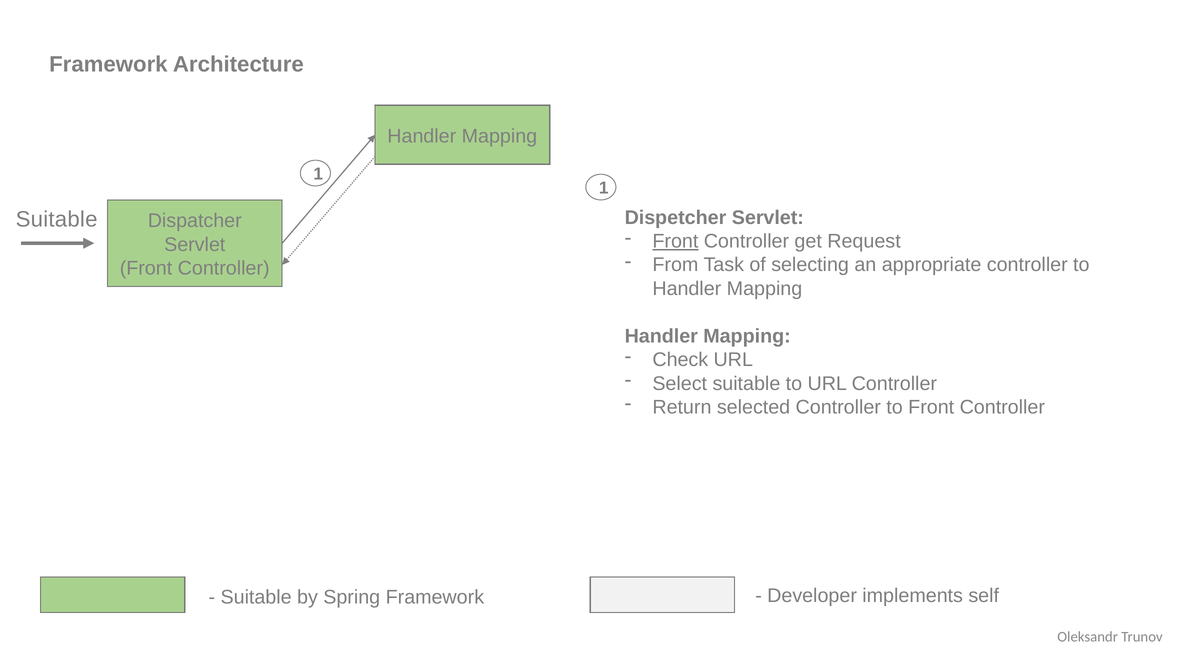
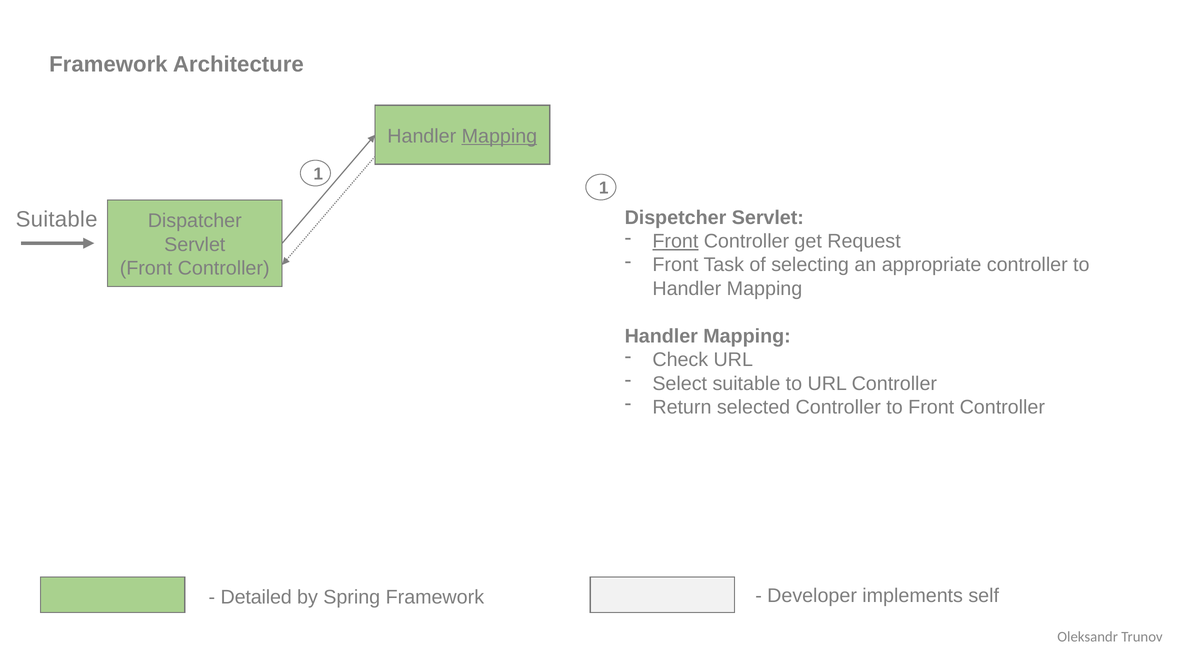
Mapping at (499, 136) underline: none -> present
From at (675, 265): From -> Front
Suitable at (256, 597): Suitable -> Detailed
